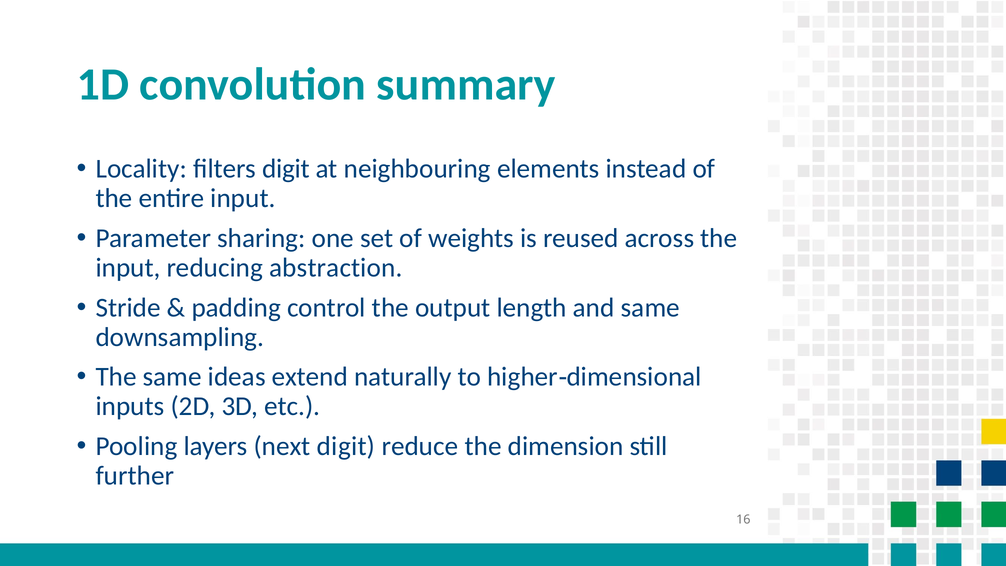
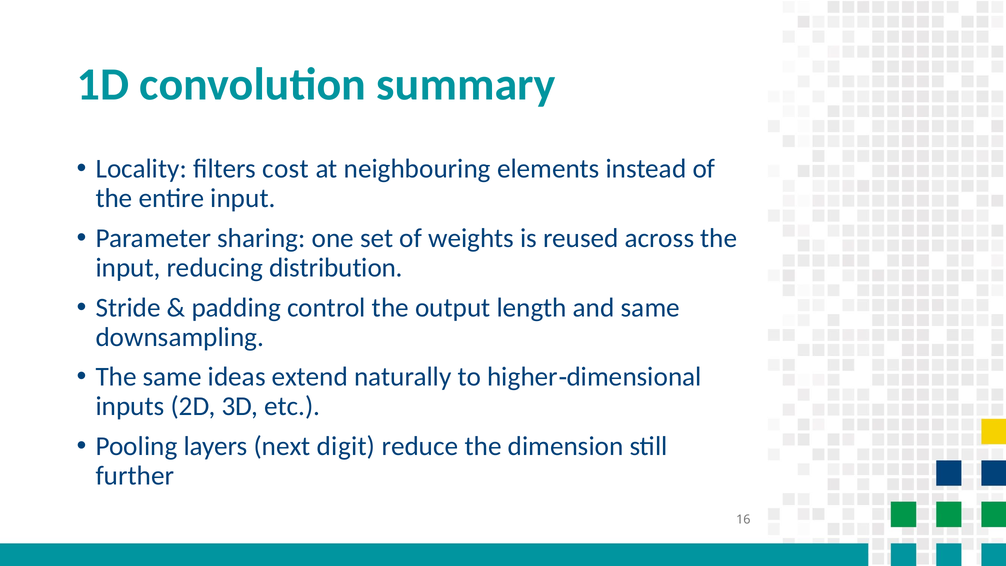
filters digit: digit -> cost
abstraction: abstraction -> distribution
